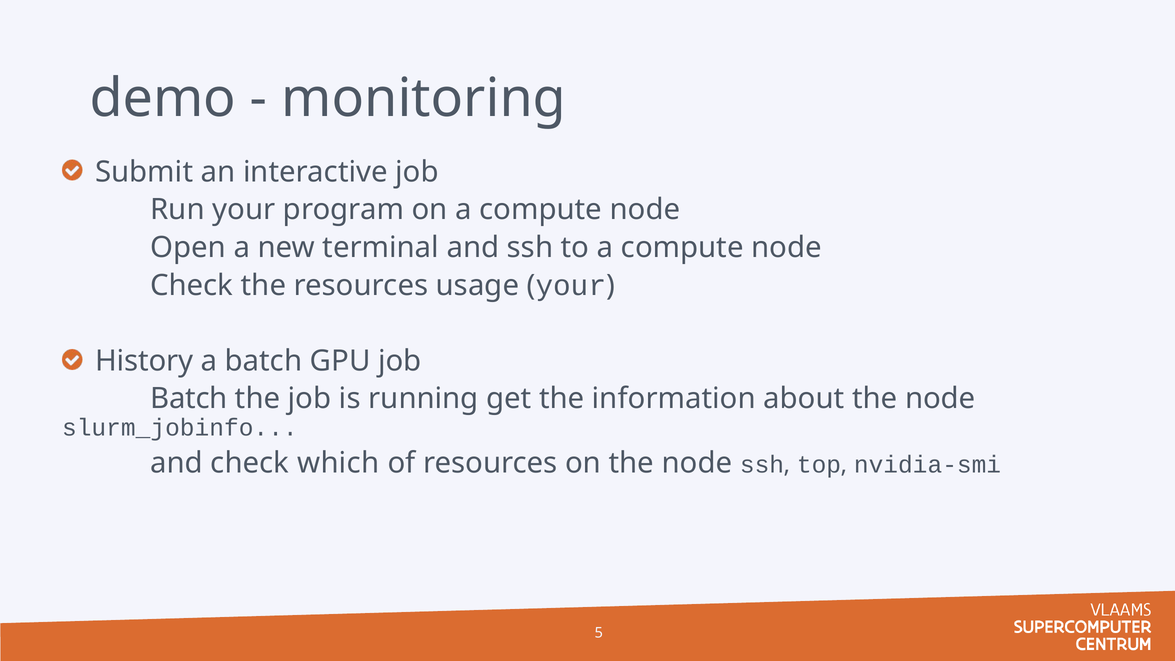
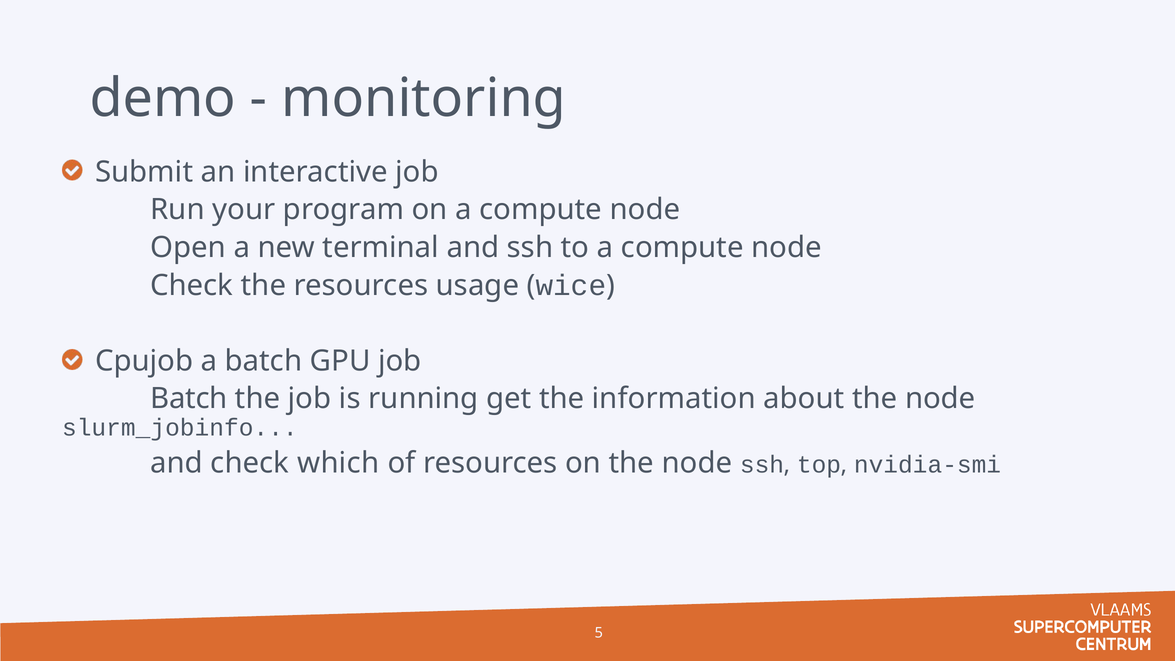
your at (571, 285): your -> wice
History: History -> Cpujob
